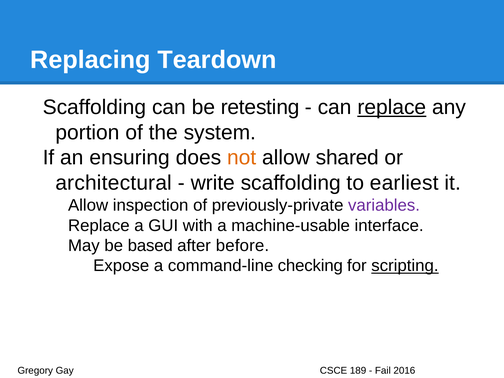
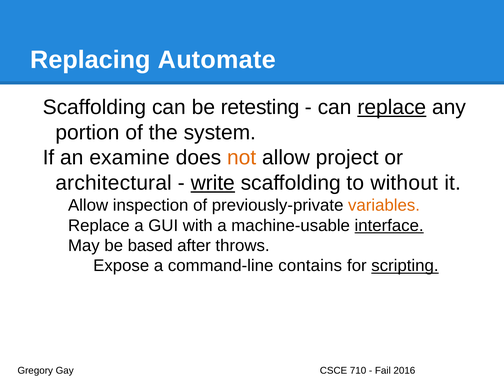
Teardown: Teardown -> Automate
ensuring: ensuring -> examine
shared: shared -> project
write underline: none -> present
earliest: earliest -> without
variables colour: purple -> orange
interface underline: none -> present
before: before -> throws
checking: checking -> contains
189: 189 -> 710
